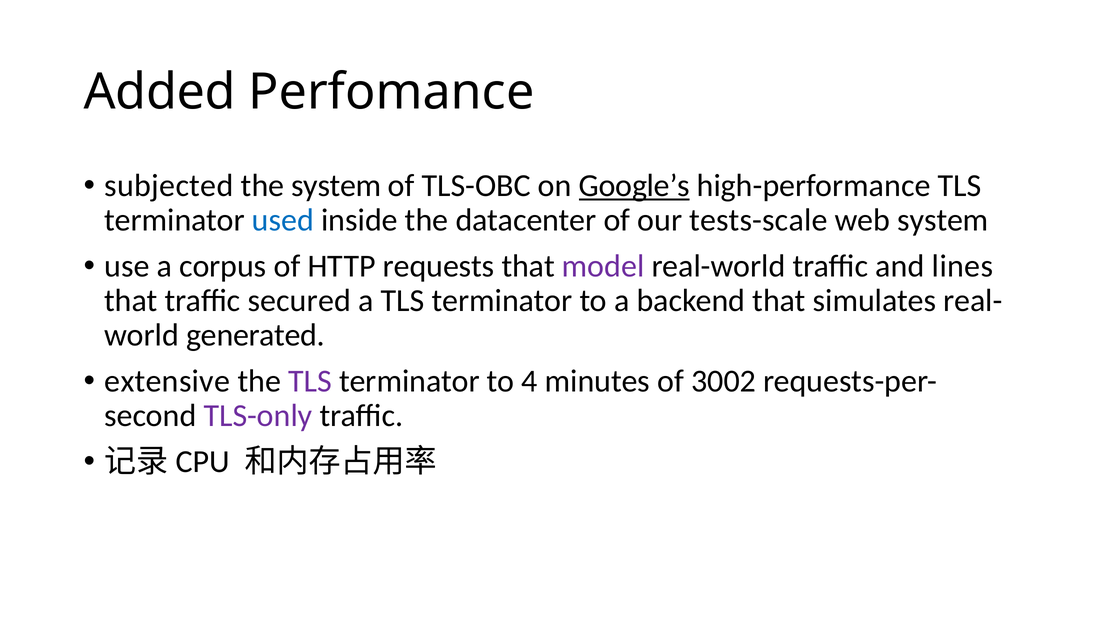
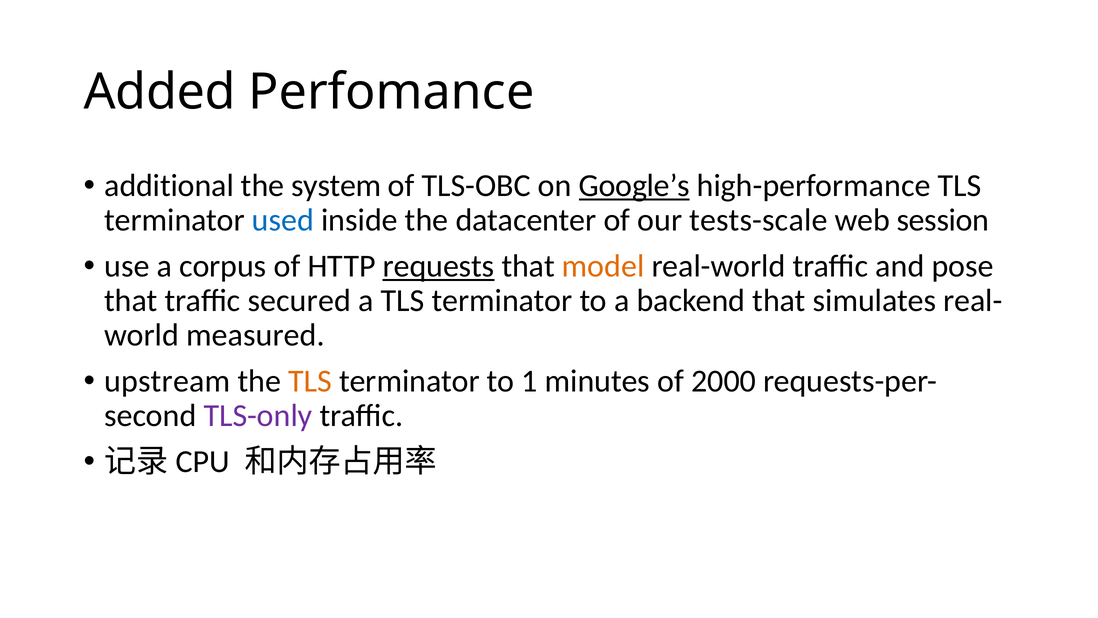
subjected: subjected -> additional
web system: system -> session
requests underline: none -> present
model colour: purple -> orange
lines: lines -> pose
generated: generated -> measured
extensive: extensive -> upstream
TLS at (310, 381) colour: purple -> orange
4: 4 -> 1
3002: 3002 -> 2000
